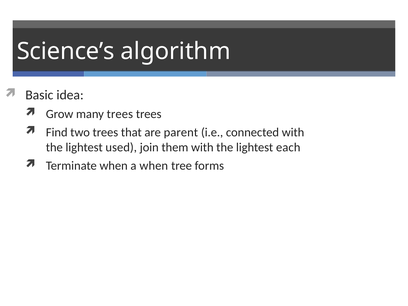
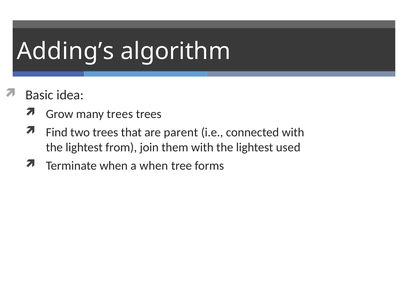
Science’s: Science’s -> Adding’s
used: used -> from
each: each -> used
